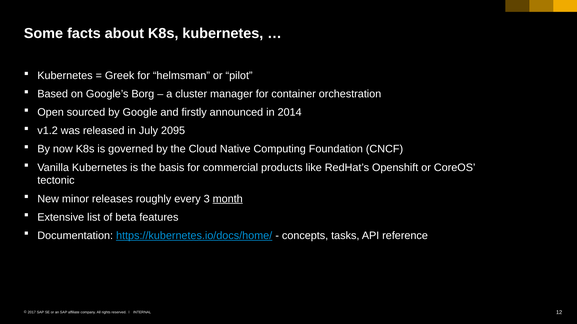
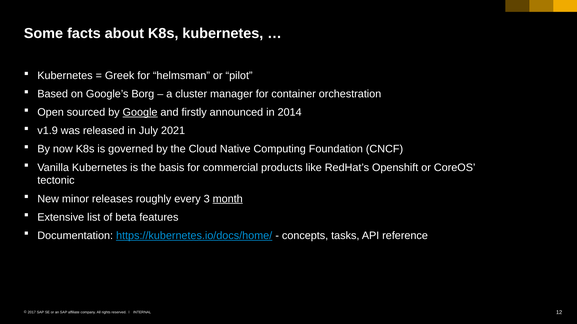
Google underline: none -> present
v1.2: v1.2 -> v1.9
2095: 2095 -> 2021
